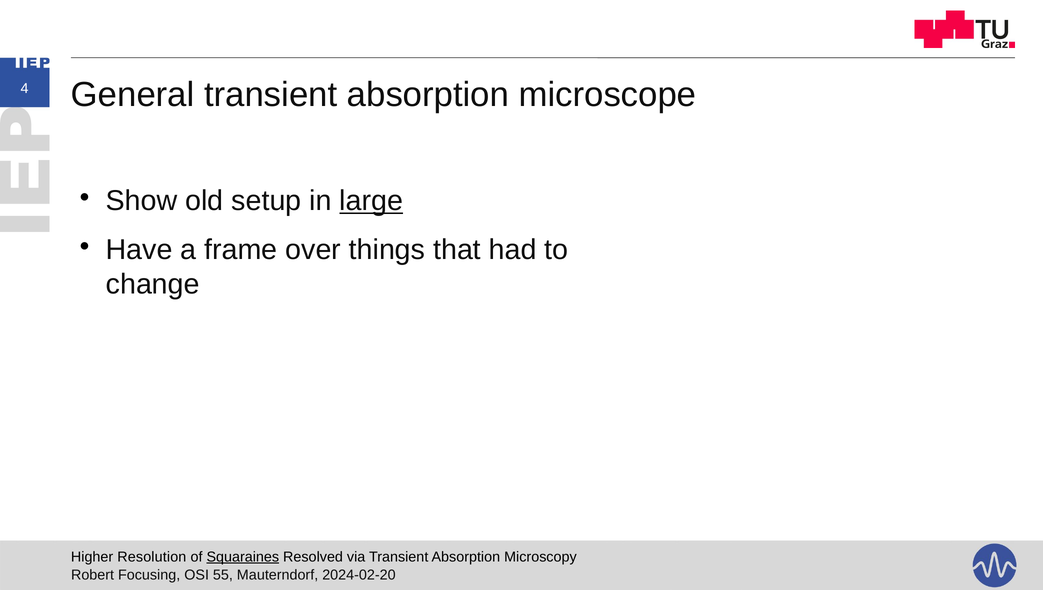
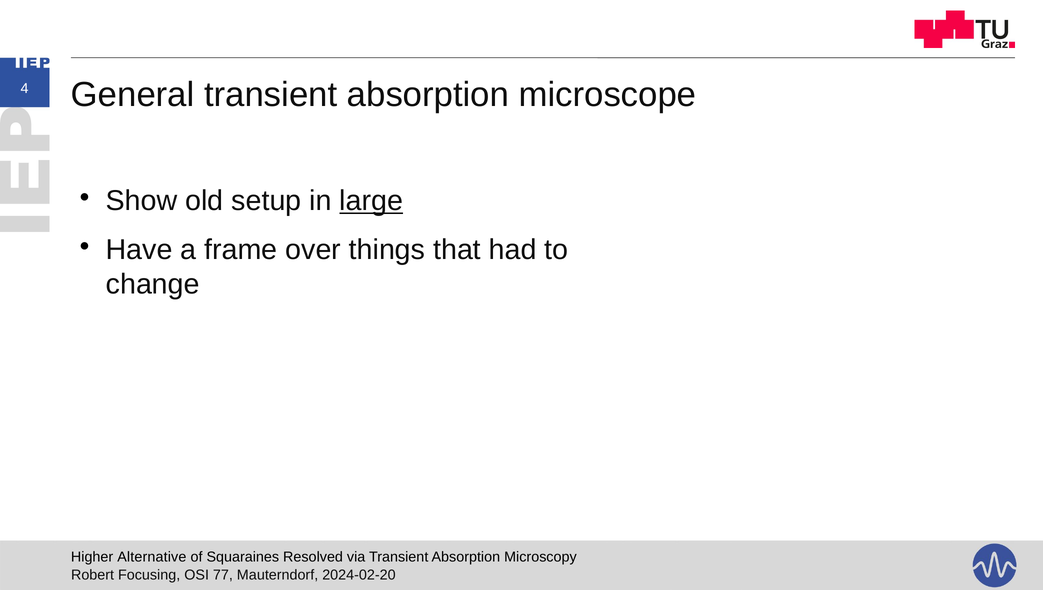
Resolution: Resolution -> Alternative
Squaraines underline: present -> none
55: 55 -> 77
